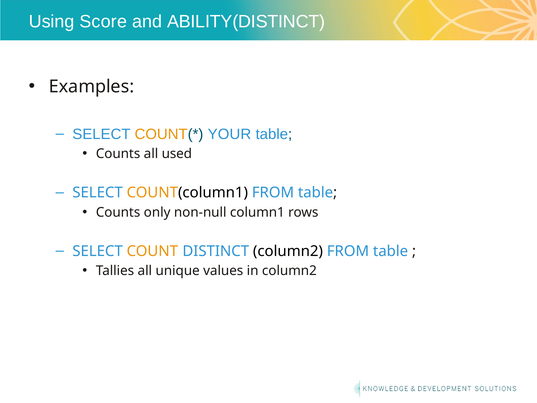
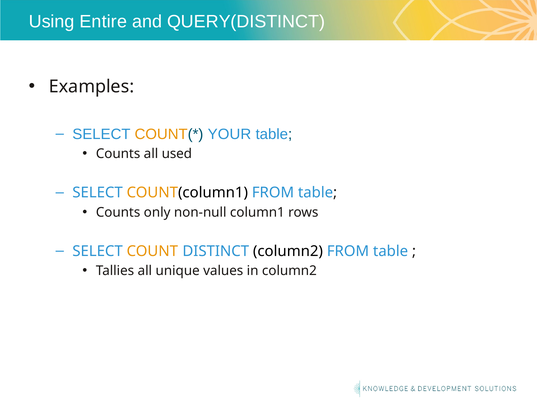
Score: Score -> Entire
ABILITY(DISTINCT: ABILITY(DISTINCT -> QUERY(DISTINCT
